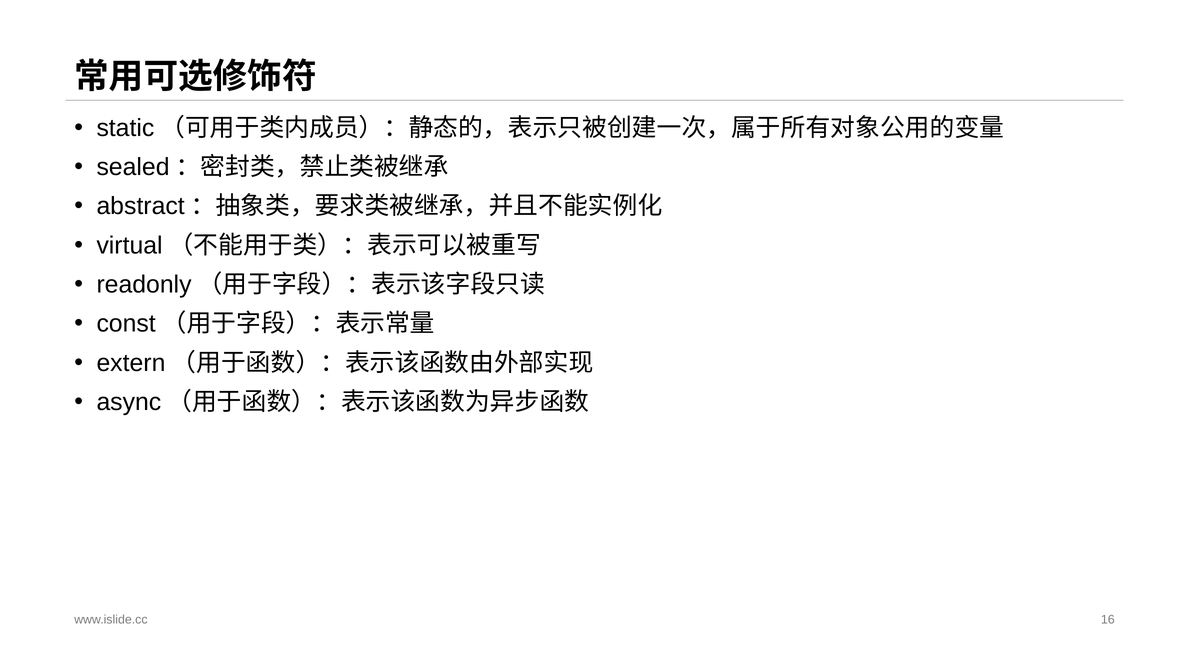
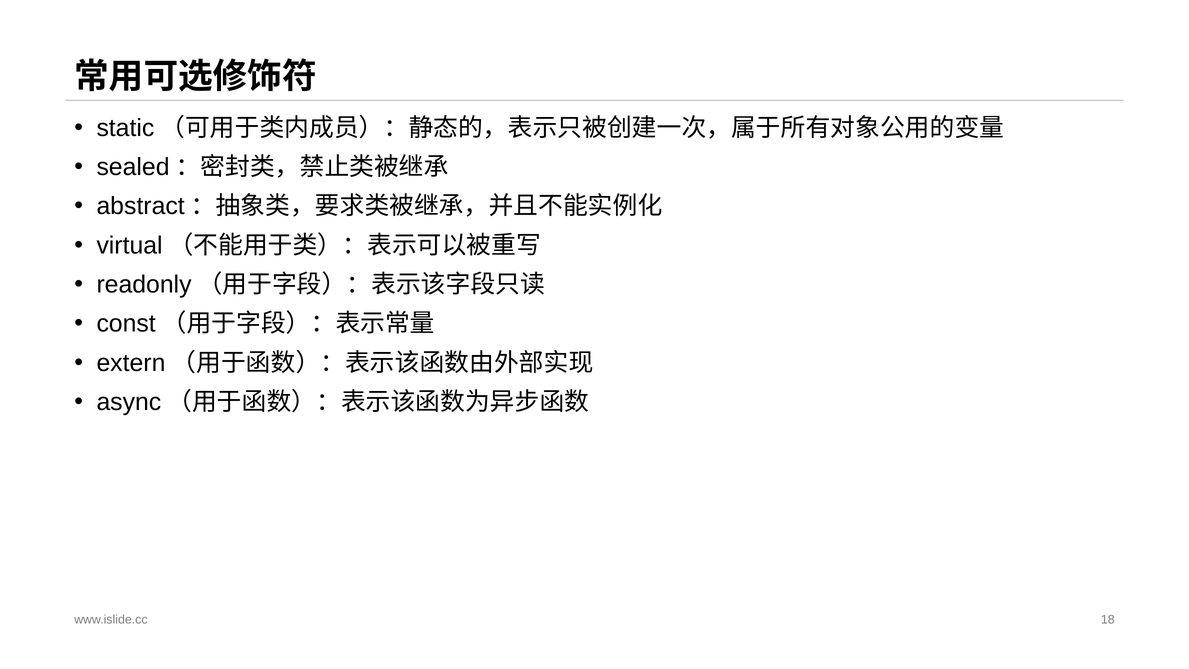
16: 16 -> 18
